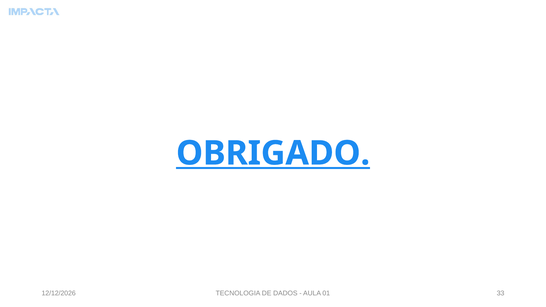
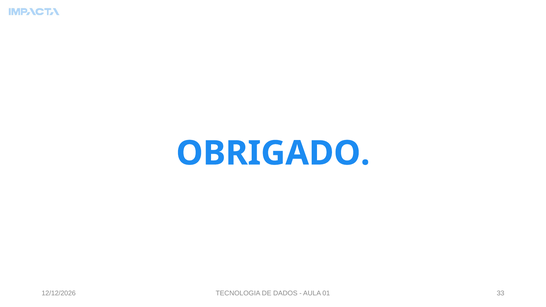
OBRIGADO underline: present -> none
